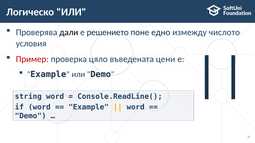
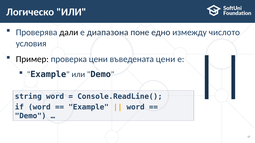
решението: решението -> диапазона
Пример colour: red -> black
проверка цяло: цяло -> цени
